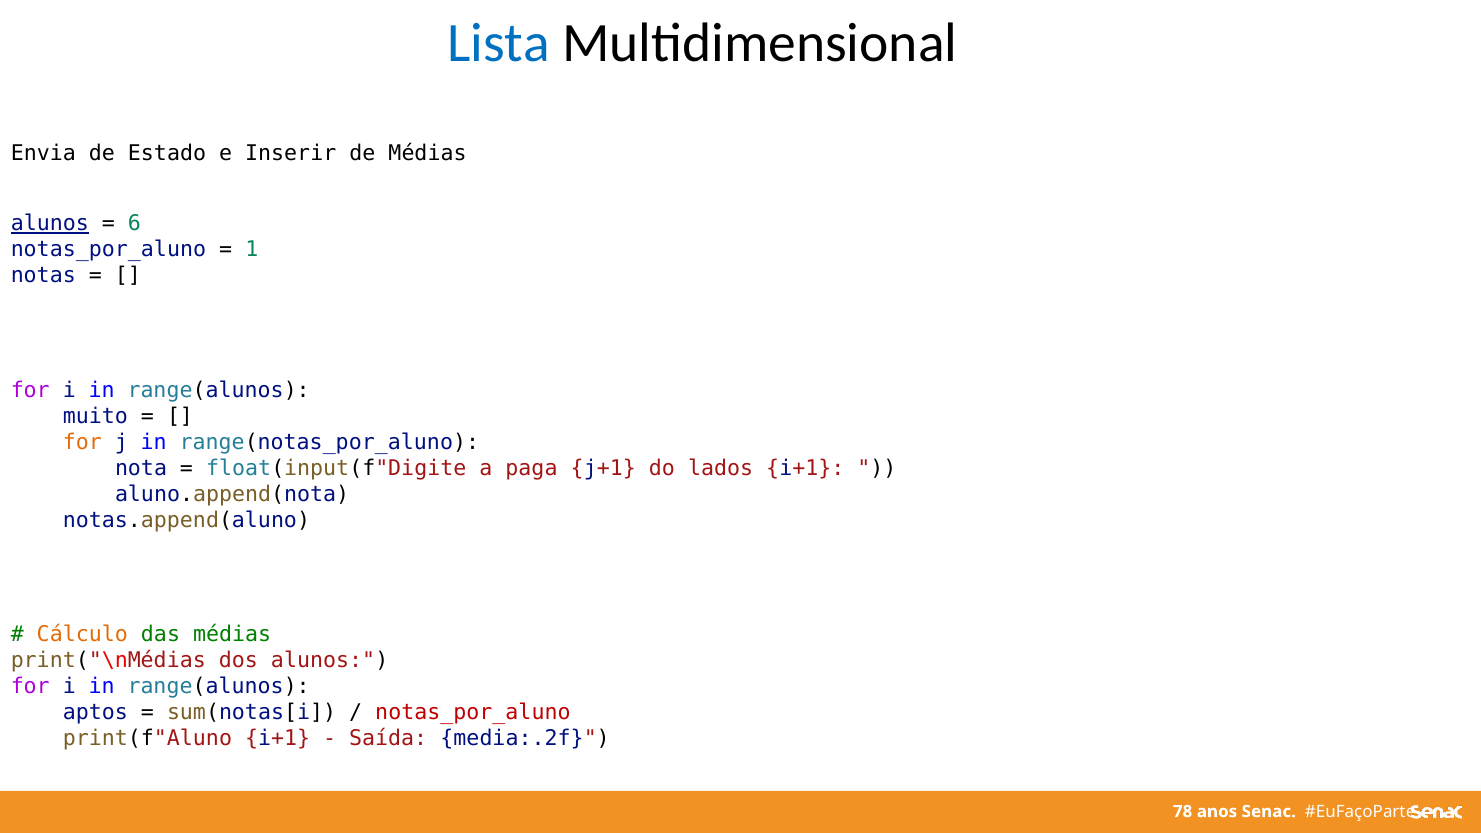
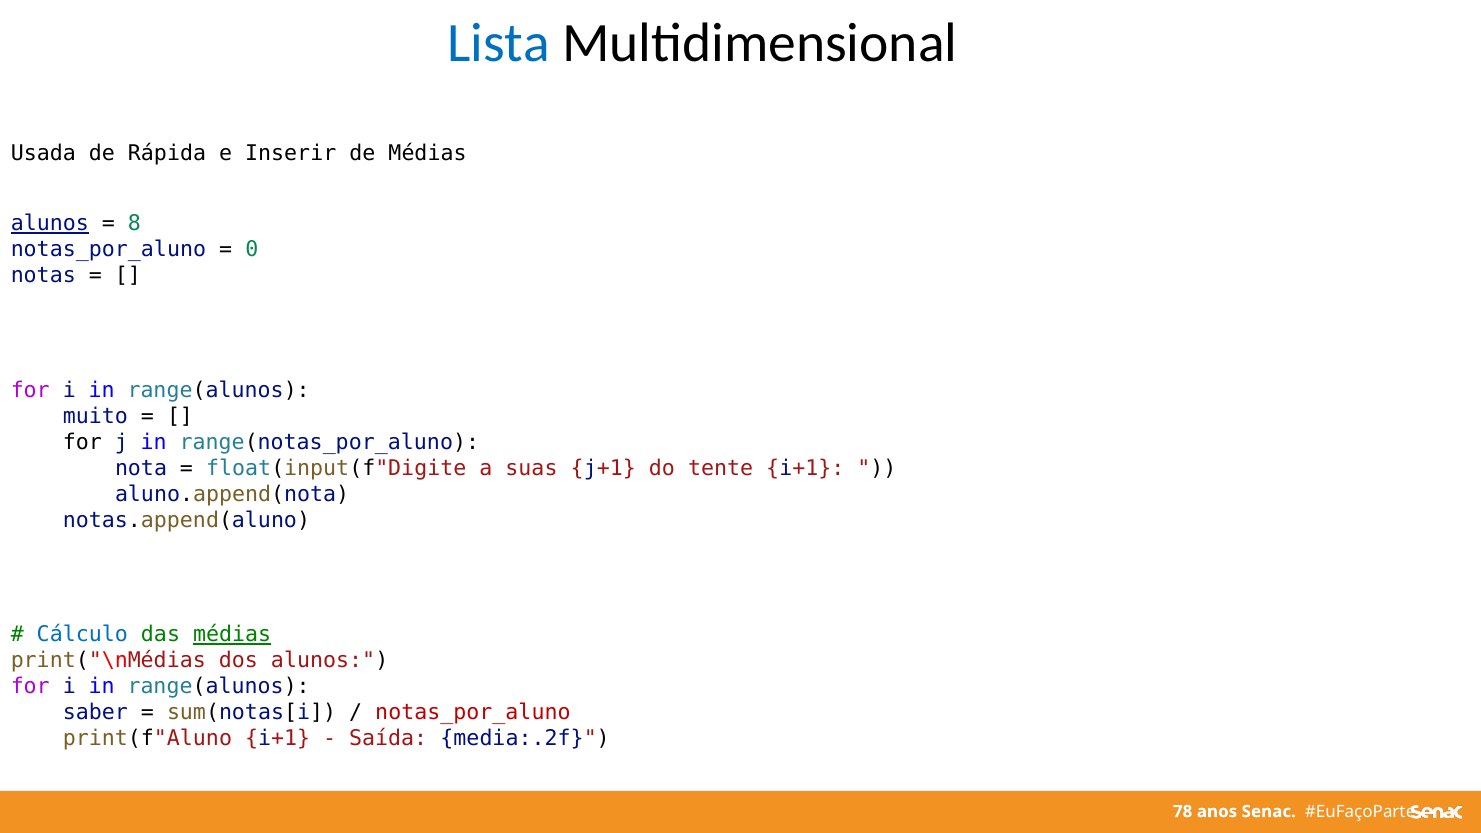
Envia: Envia -> Usada
Estado: Estado -> Rápida
6: 6 -> 8
1: 1 -> 0
for at (82, 442) colour: orange -> black
paga: paga -> suas
lados: lados -> tente
Cálculo colour: orange -> blue
médias at (232, 635) underline: none -> present
aptos: aptos -> saber
